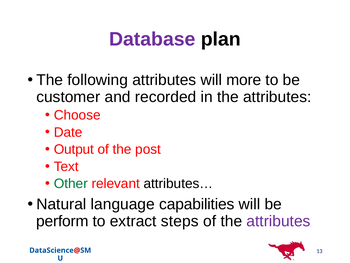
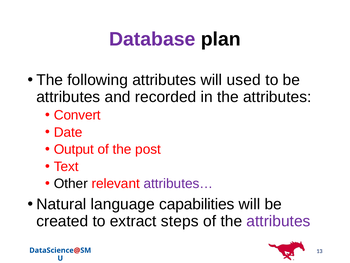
more: more -> used
customer at (68, 97): customer -> attributes
Choose: Choose -> Convert
Other colour: green -> black
attributes… colour: black -> purple
perform: perform -> created
